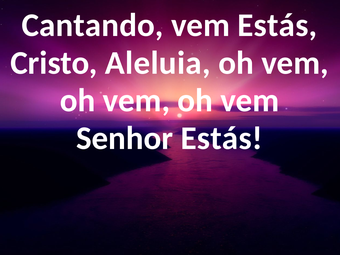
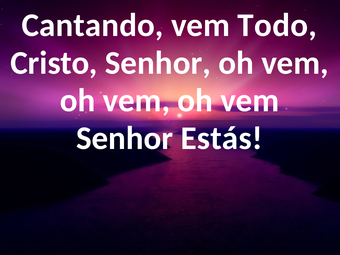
vem Estás: Estás -> Todo
Cristo Aleluia: Aleluia -> Senhor
